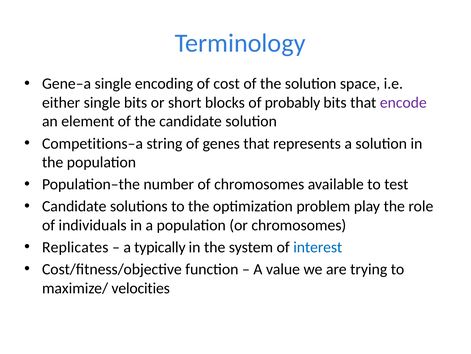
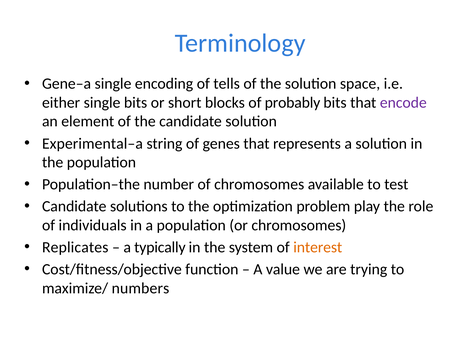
cost: cost -> tells
Competitions–a: Competitions–a -> Experimental–a
interest colour: blue -> orange
velocities: velocities -> numbers
